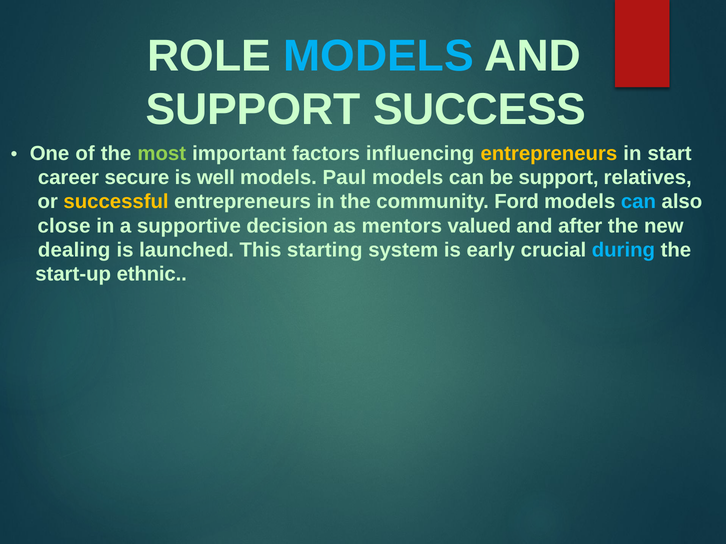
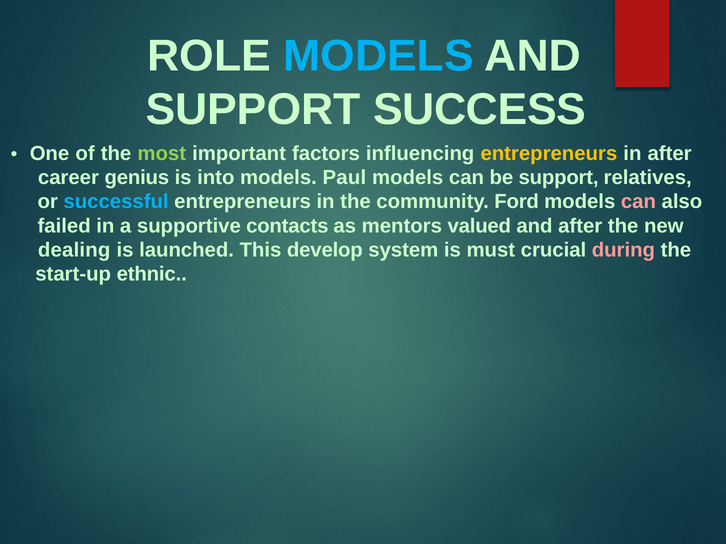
in start: start -> after
secure: secure -> genius
well: well -> into
successful colour: yellow -> light blue
can at (638, 202) colour: light blue -> pink
close: close -> failed
decision: decision -> contacts
starting: starting -> develop
early: early -> must
during colour: light blue -> pink
